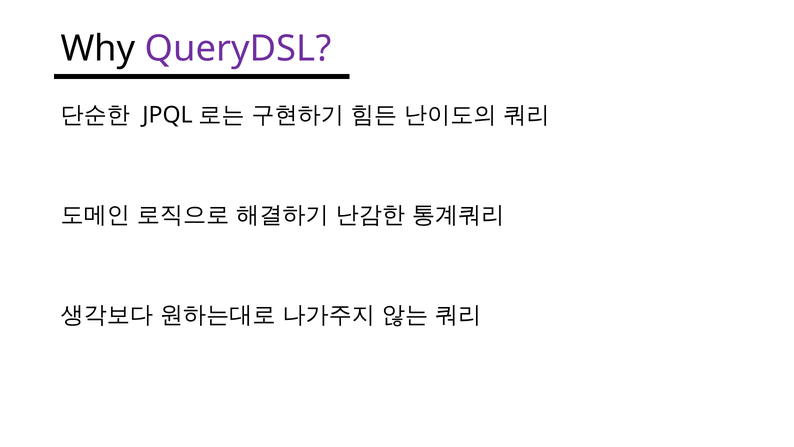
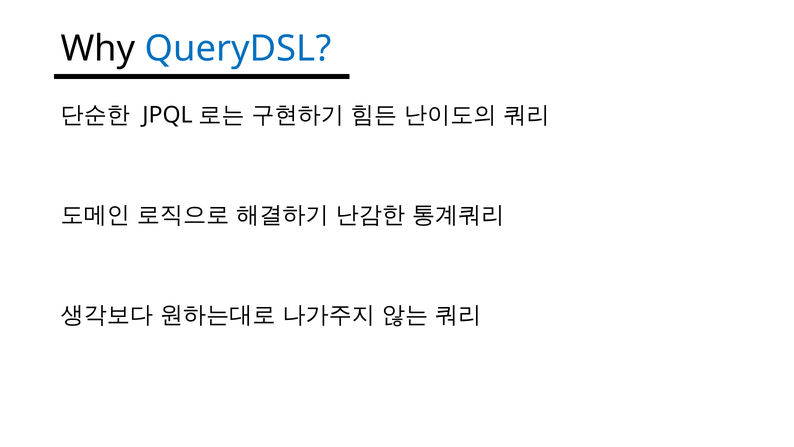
QueryDSL colour: purple -> blue
